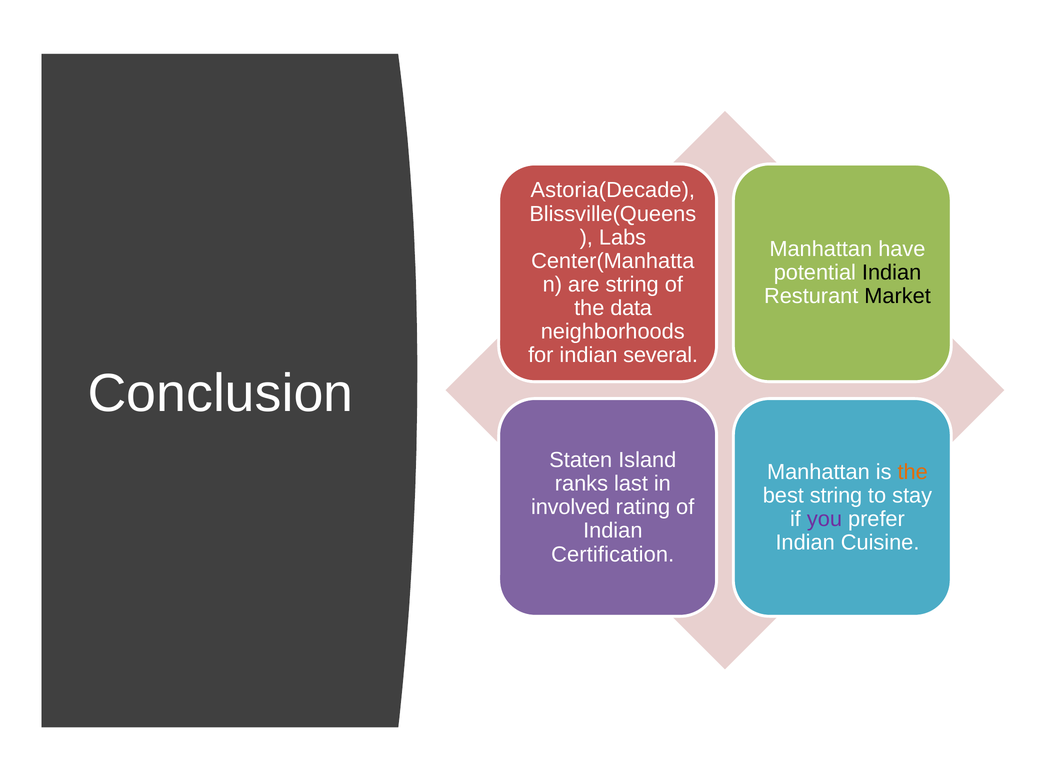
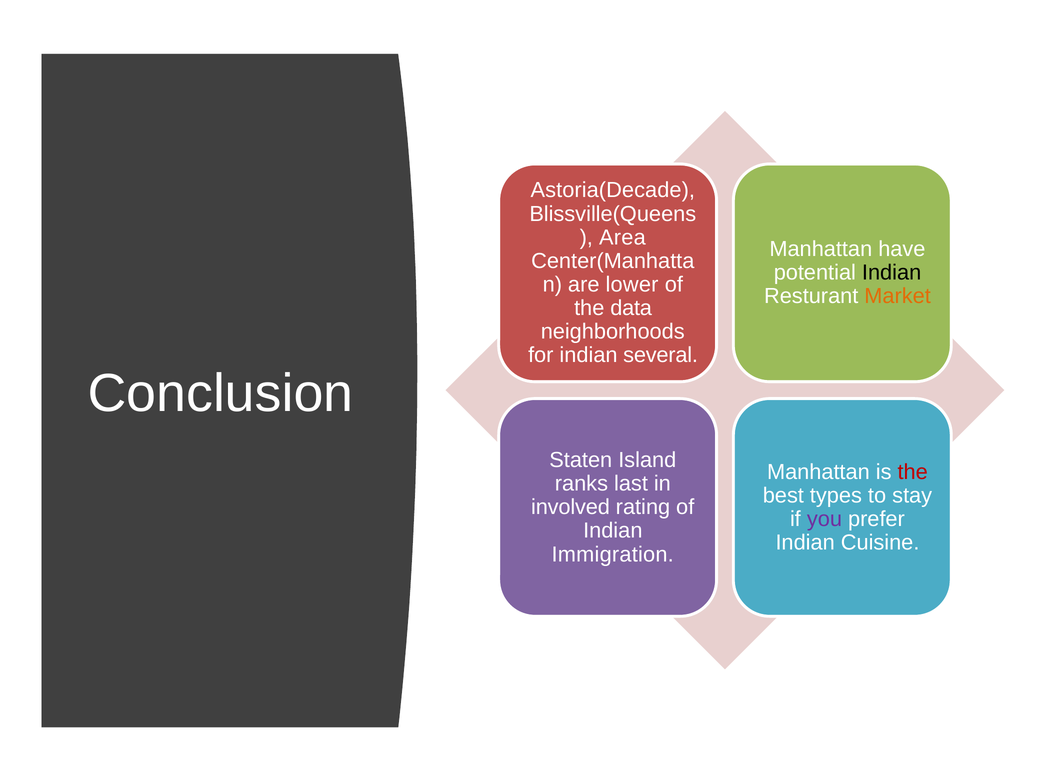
Labs: Labs -> Area
are string: string -> lower
Market colour: black -> orange
the at (913, 472) colour: orange -> red
best string: string -> types
Certification: Certification -> Immigration
